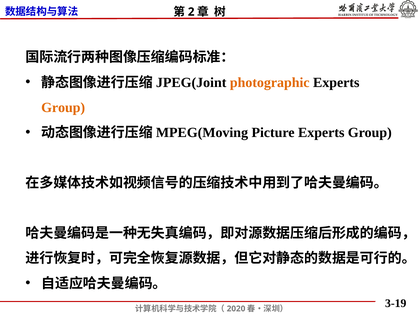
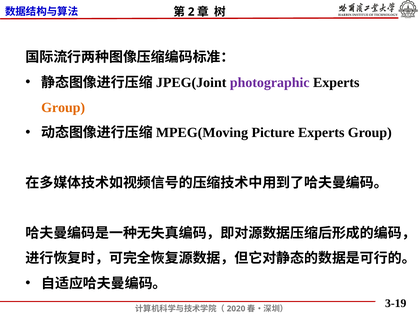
photographic colour: orange -> purple
